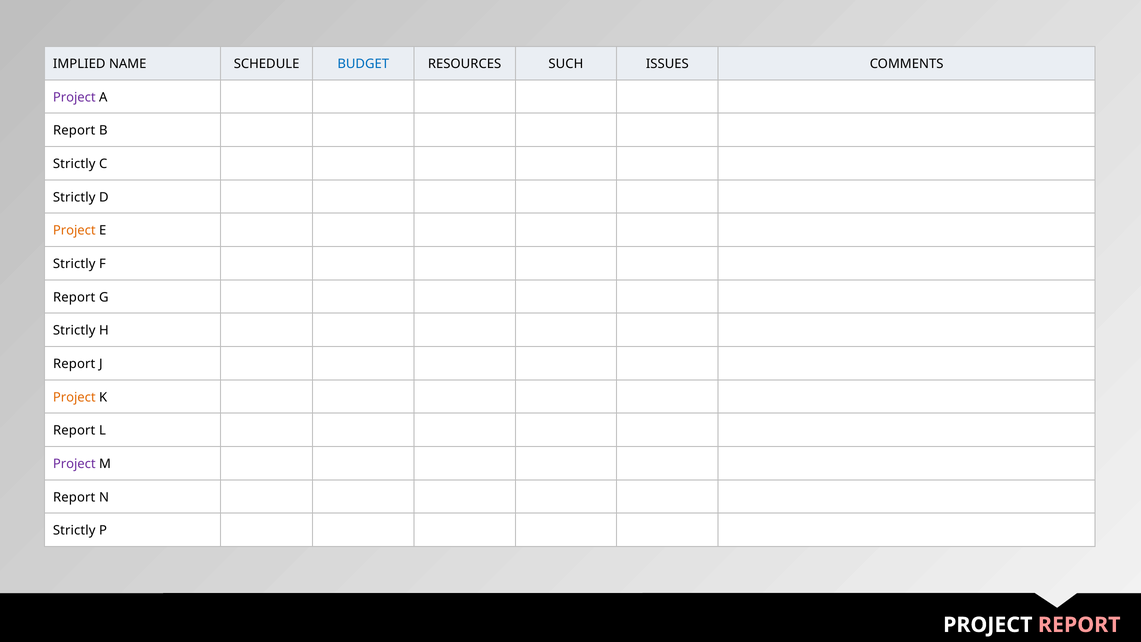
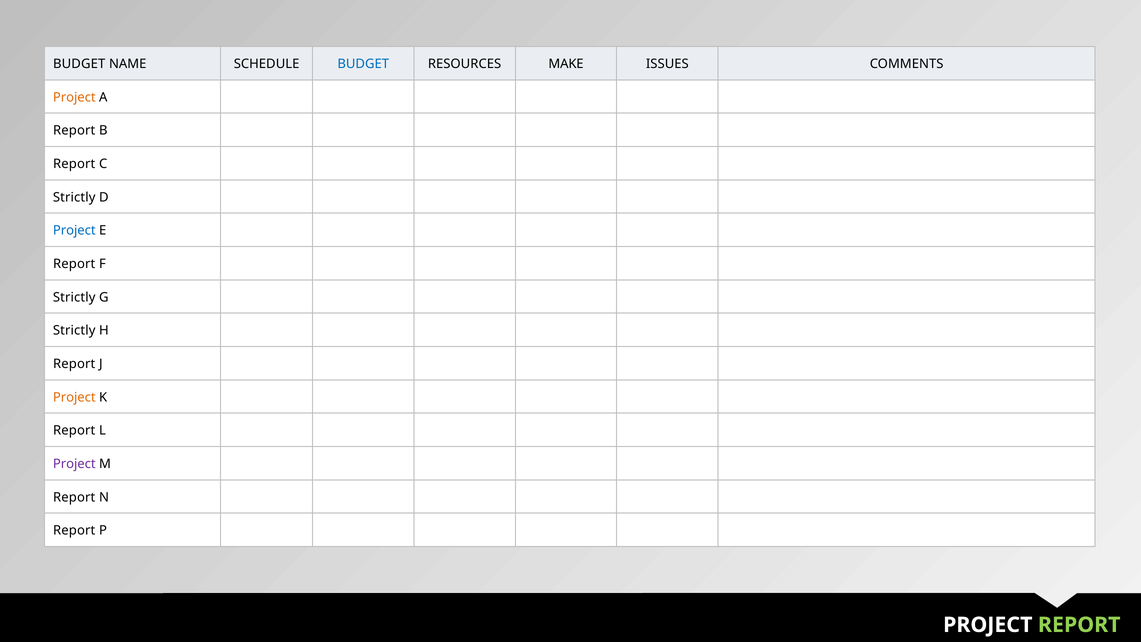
IMPLIED at (79, 64): IMPLIED -> BUDGET
SUCH: SUCH -> MAKE
Project at (74, 97) colour: purple -> orange
Strictly at (74, 164): Strictly -> Report
Project at (74, 231) colour: orange -> blue
Strictly at (74, 264): Strictly -> Report
Report at (74, 297): Report -> Strictly
Strictly at (74, 530): Strictly -> Report
REPORT at (1079, 625) colour: pink -> light green
